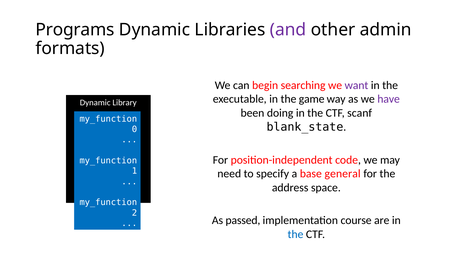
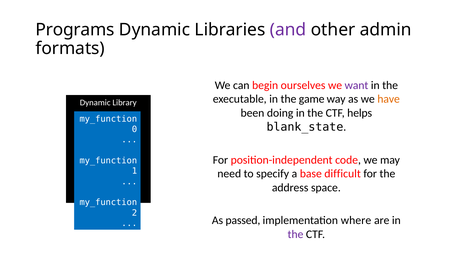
searching: searching -> ourselves
have colour: purple -> orange
scanf: scanf -> helps
general: general -> difficult
course: course -> where
the at (296, 234) colour: blue -> purple
